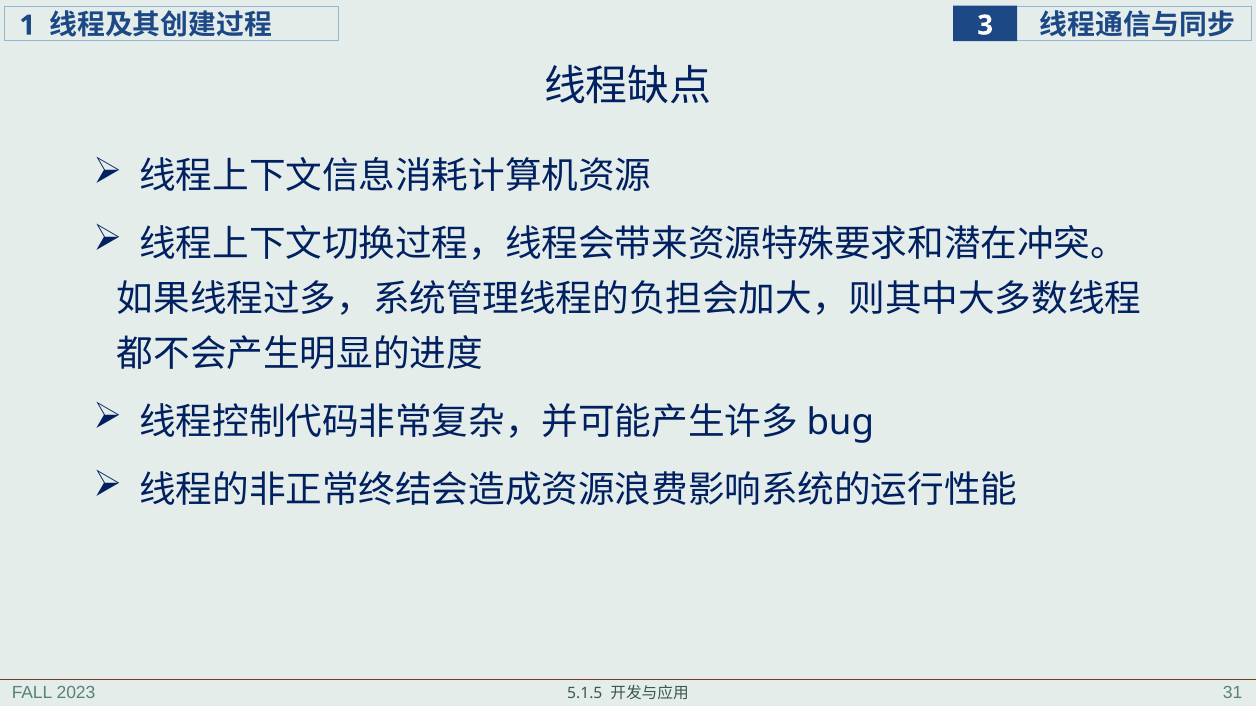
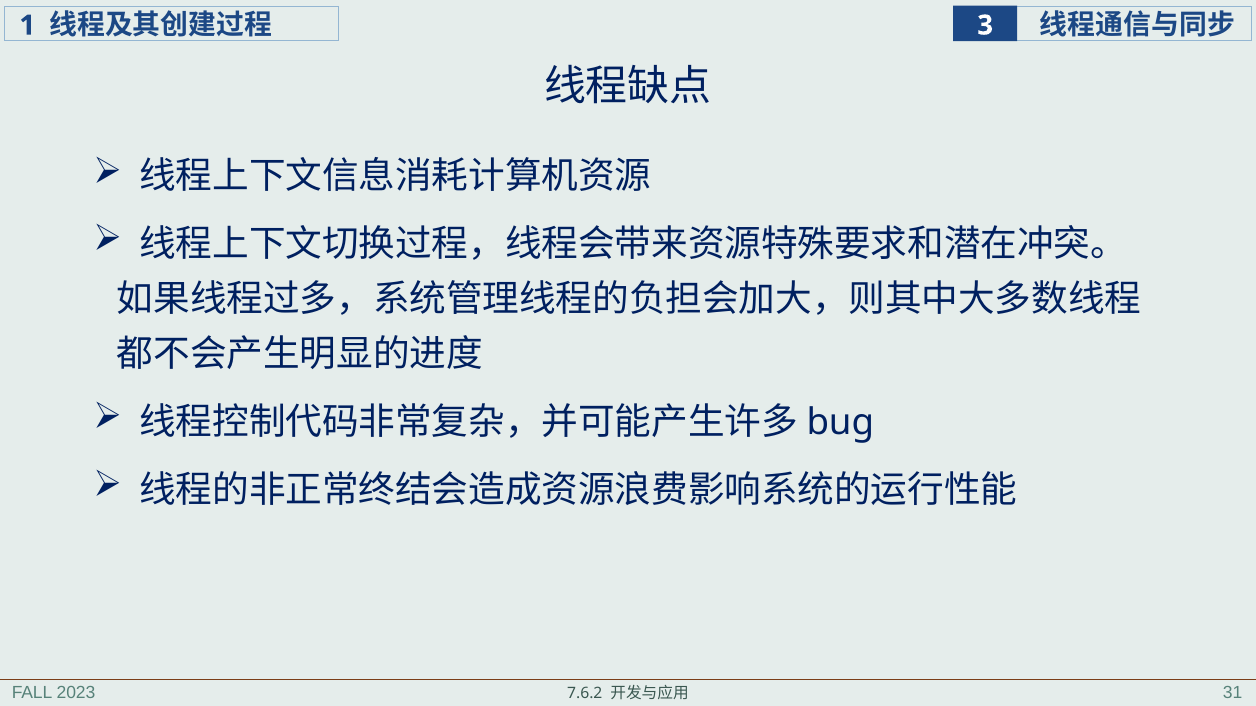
5.1.5: 5.1.5 -> 7.6.2
